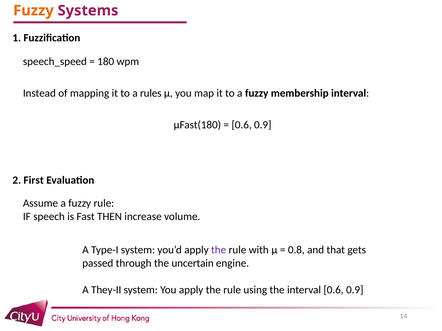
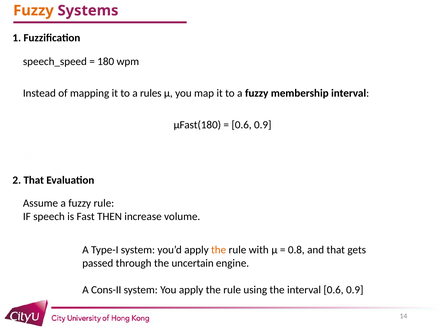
2 First: First -> That
the at (219, 250) colour: purple -> orange
They-II: They-II -> Cons-II
